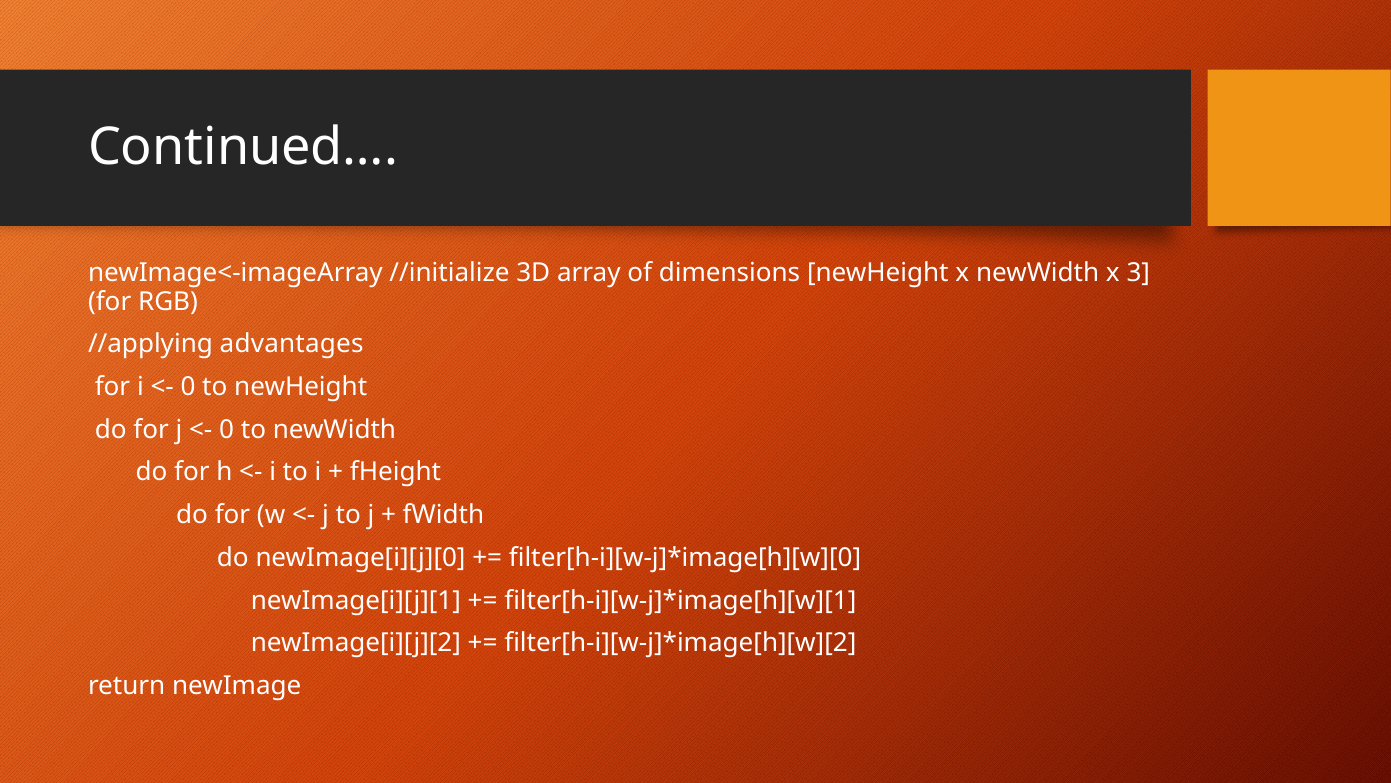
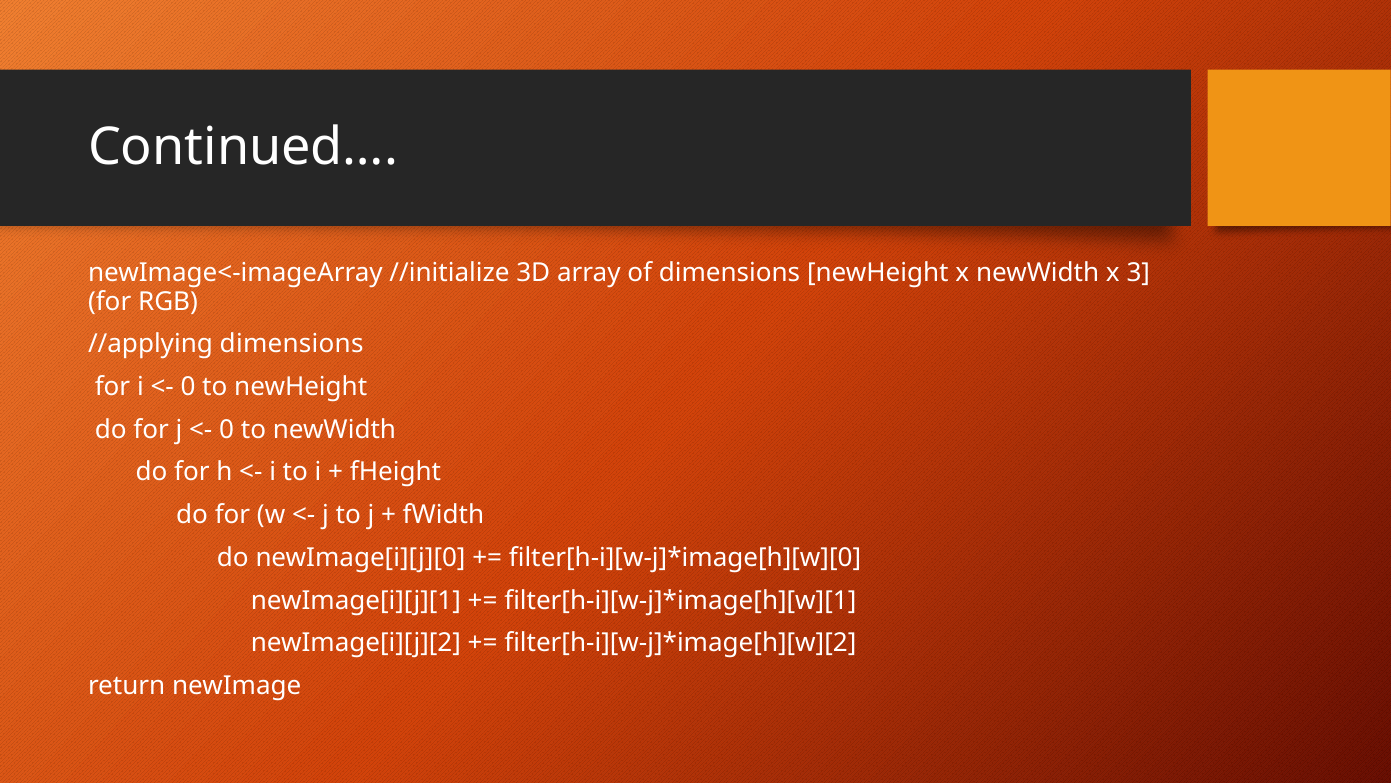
//applying advantages: advantages -> dimensions
